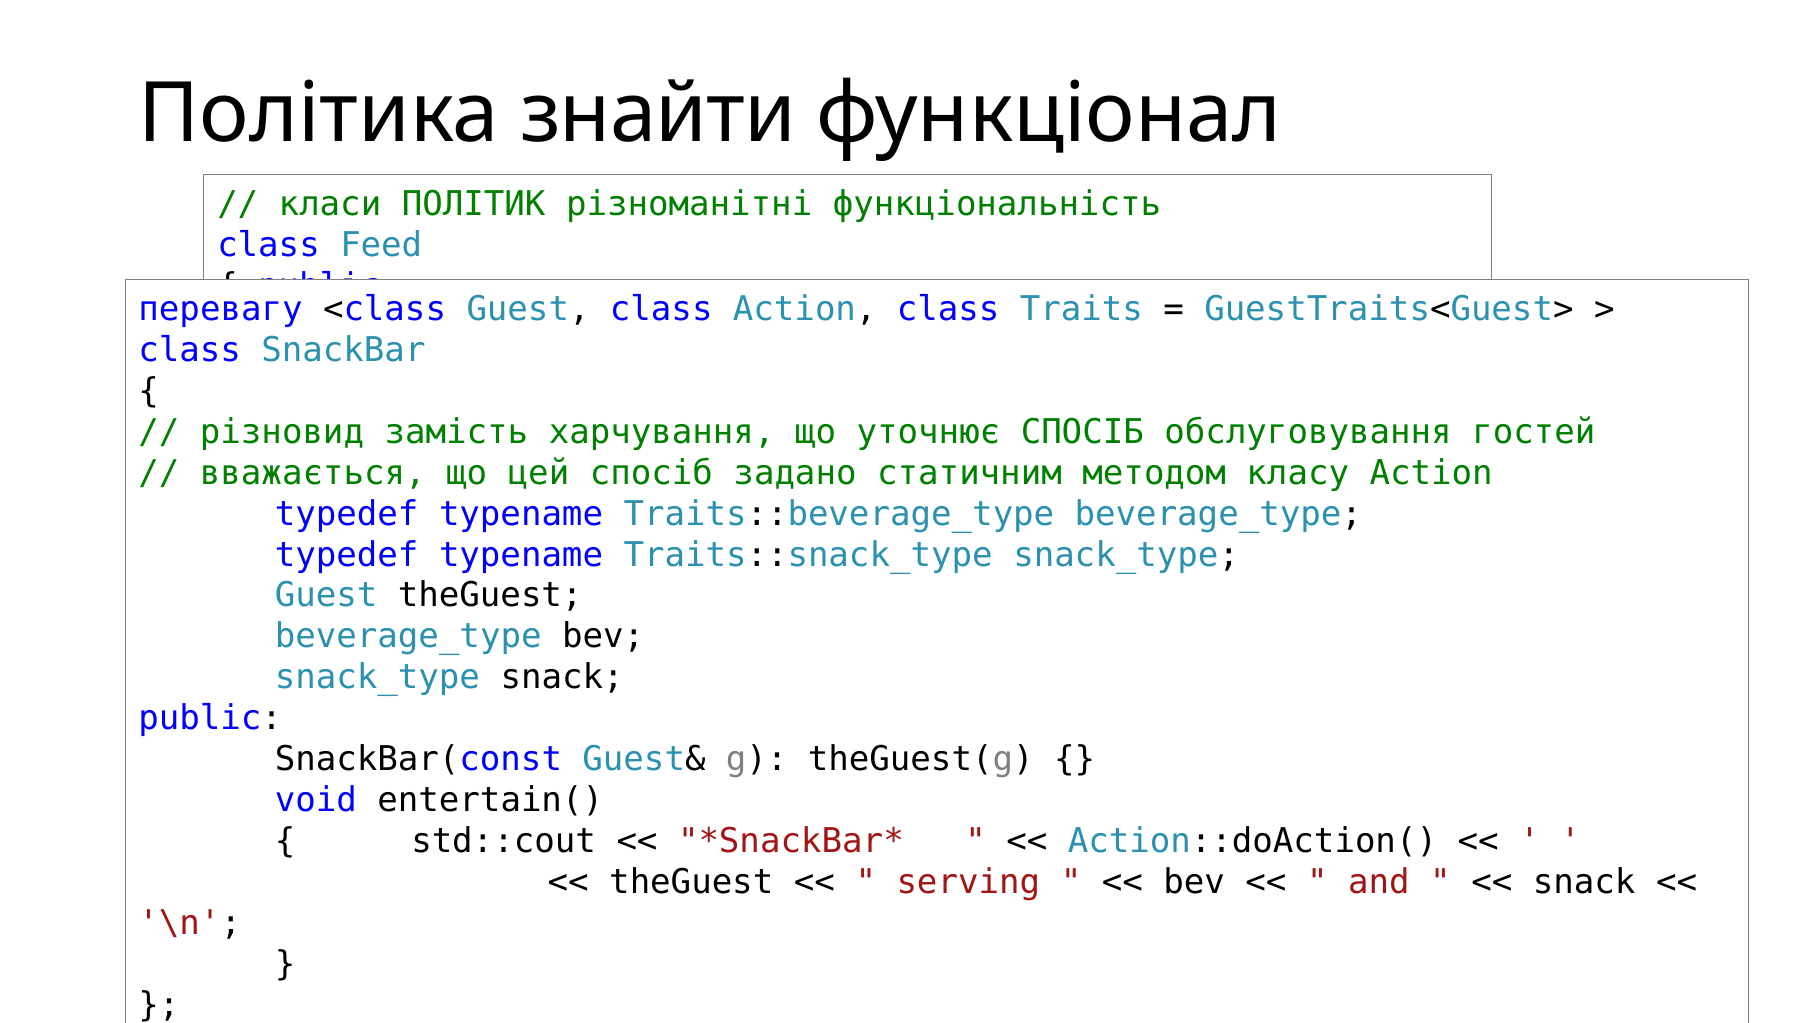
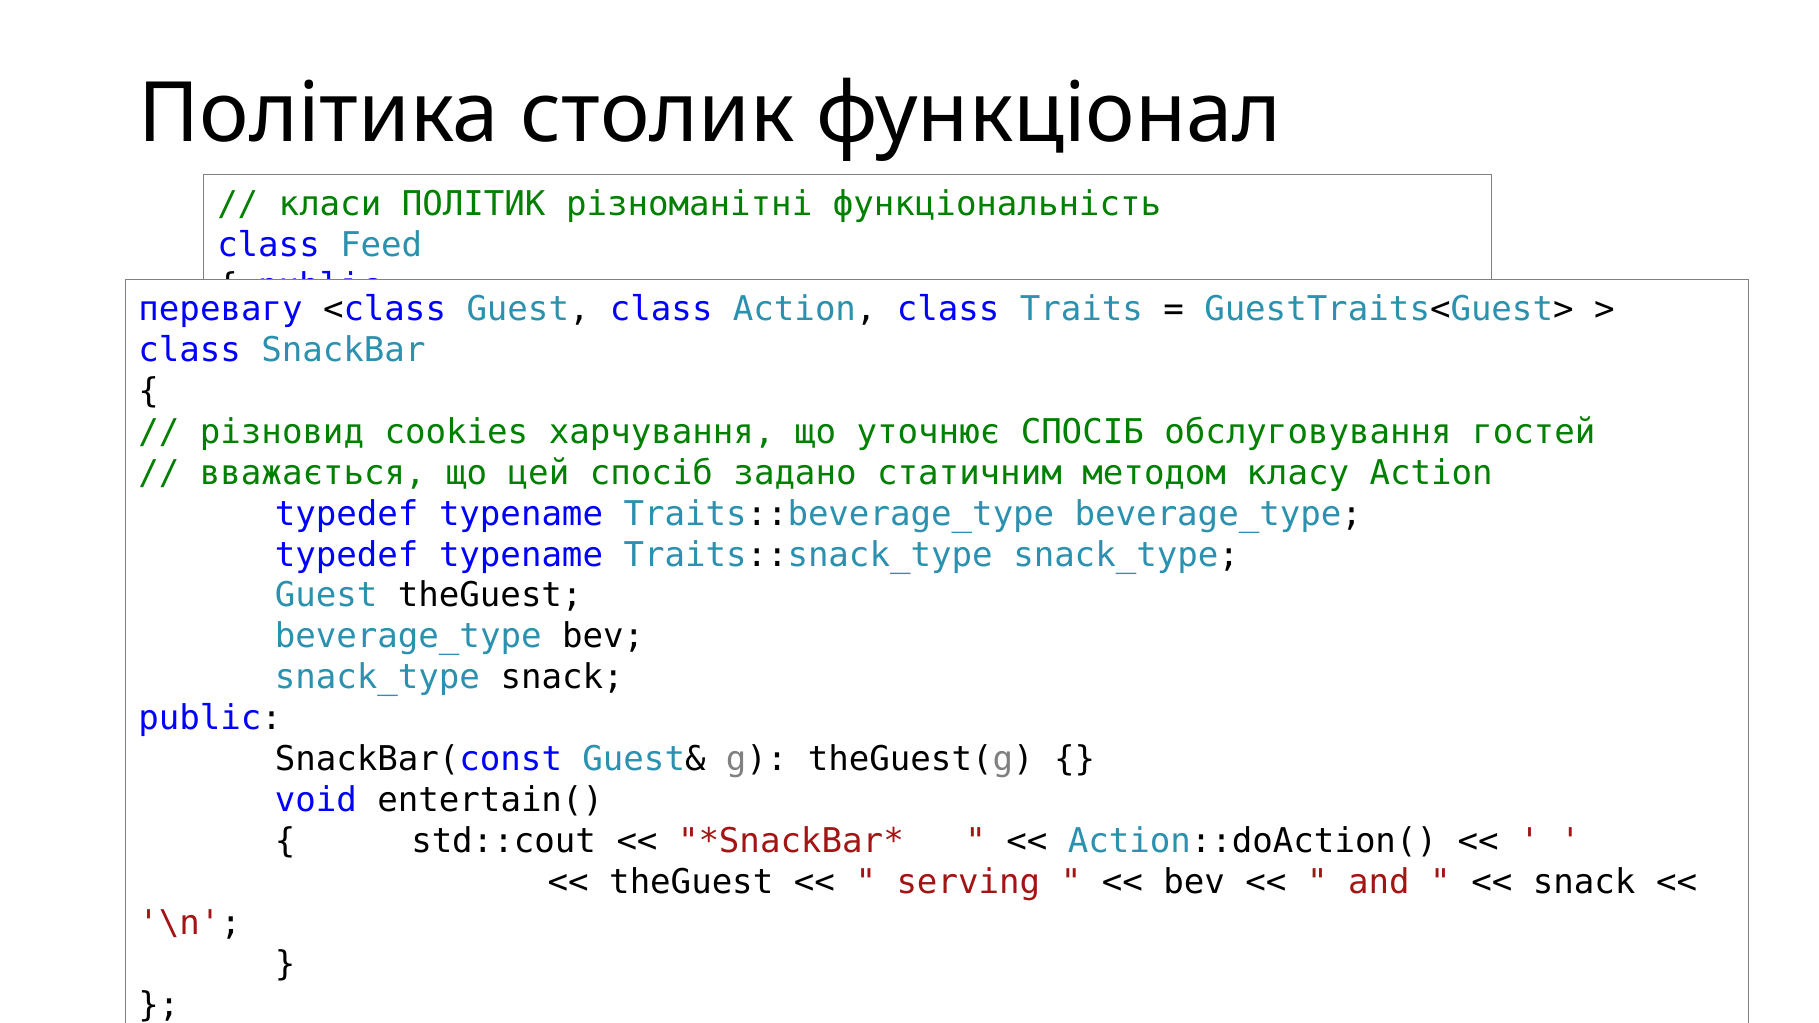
знайти: знайти -> столик
замість: замість -> cookies
